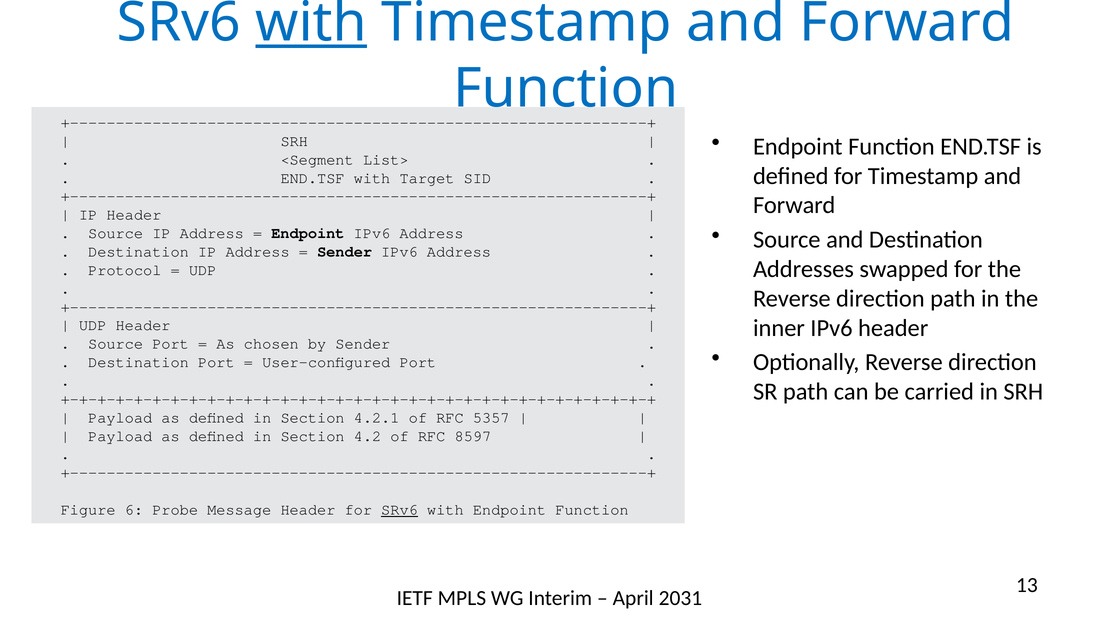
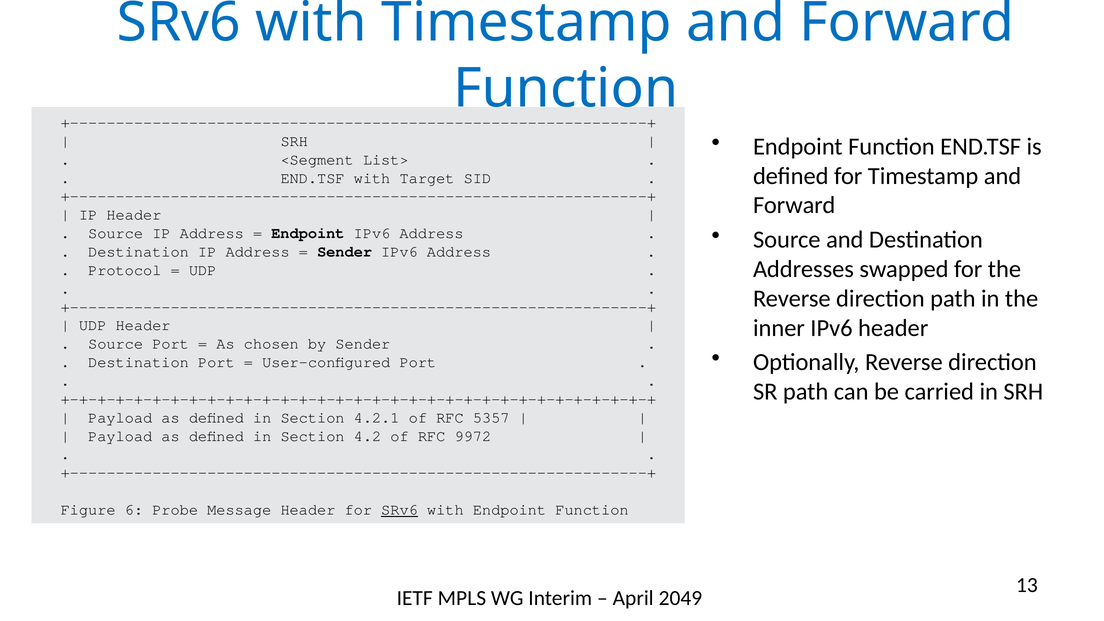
with at (311, 22) underline: present -> none
8597: 8597 -> 9972
2031: 2031 -> 2049
